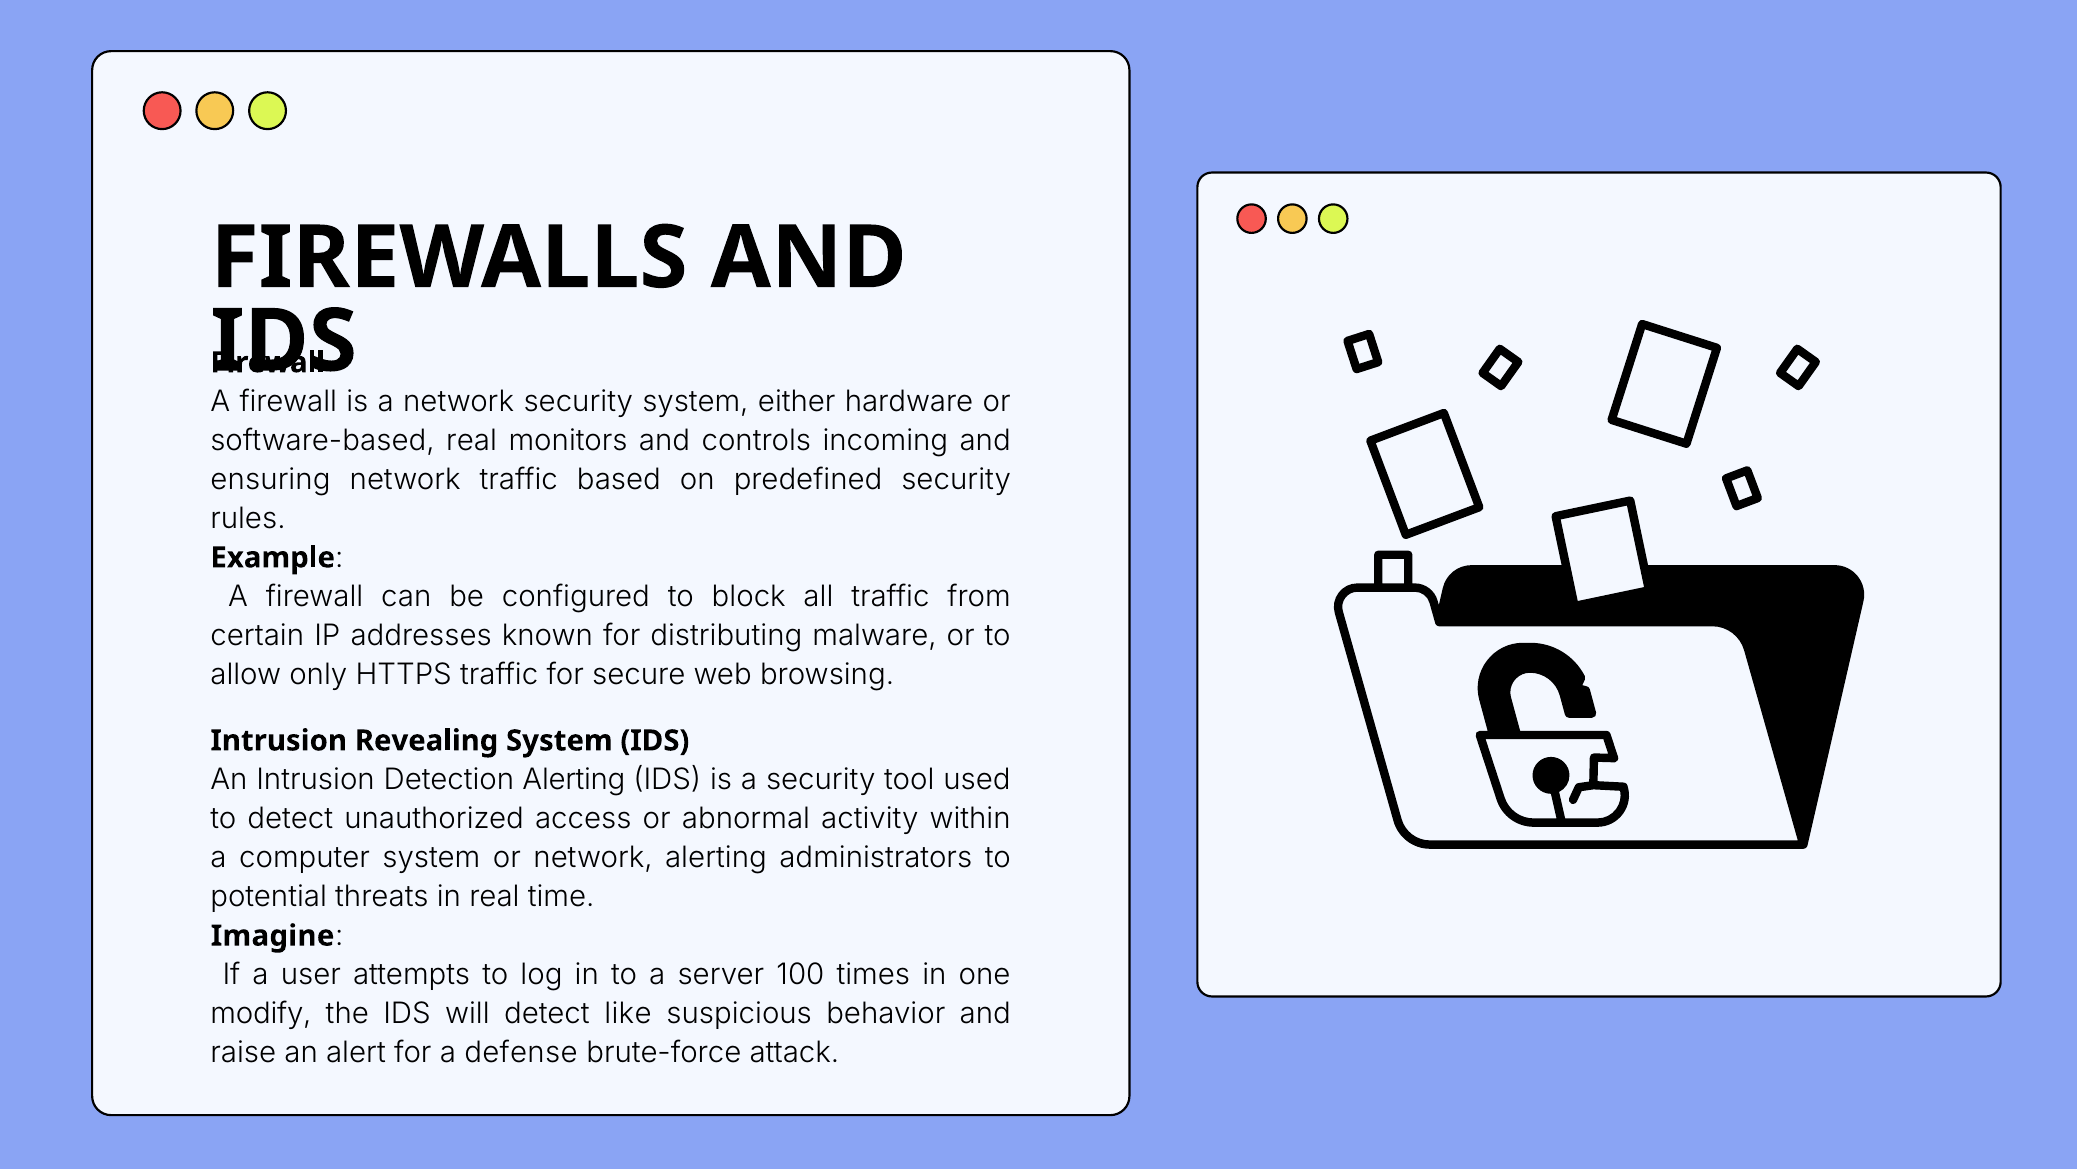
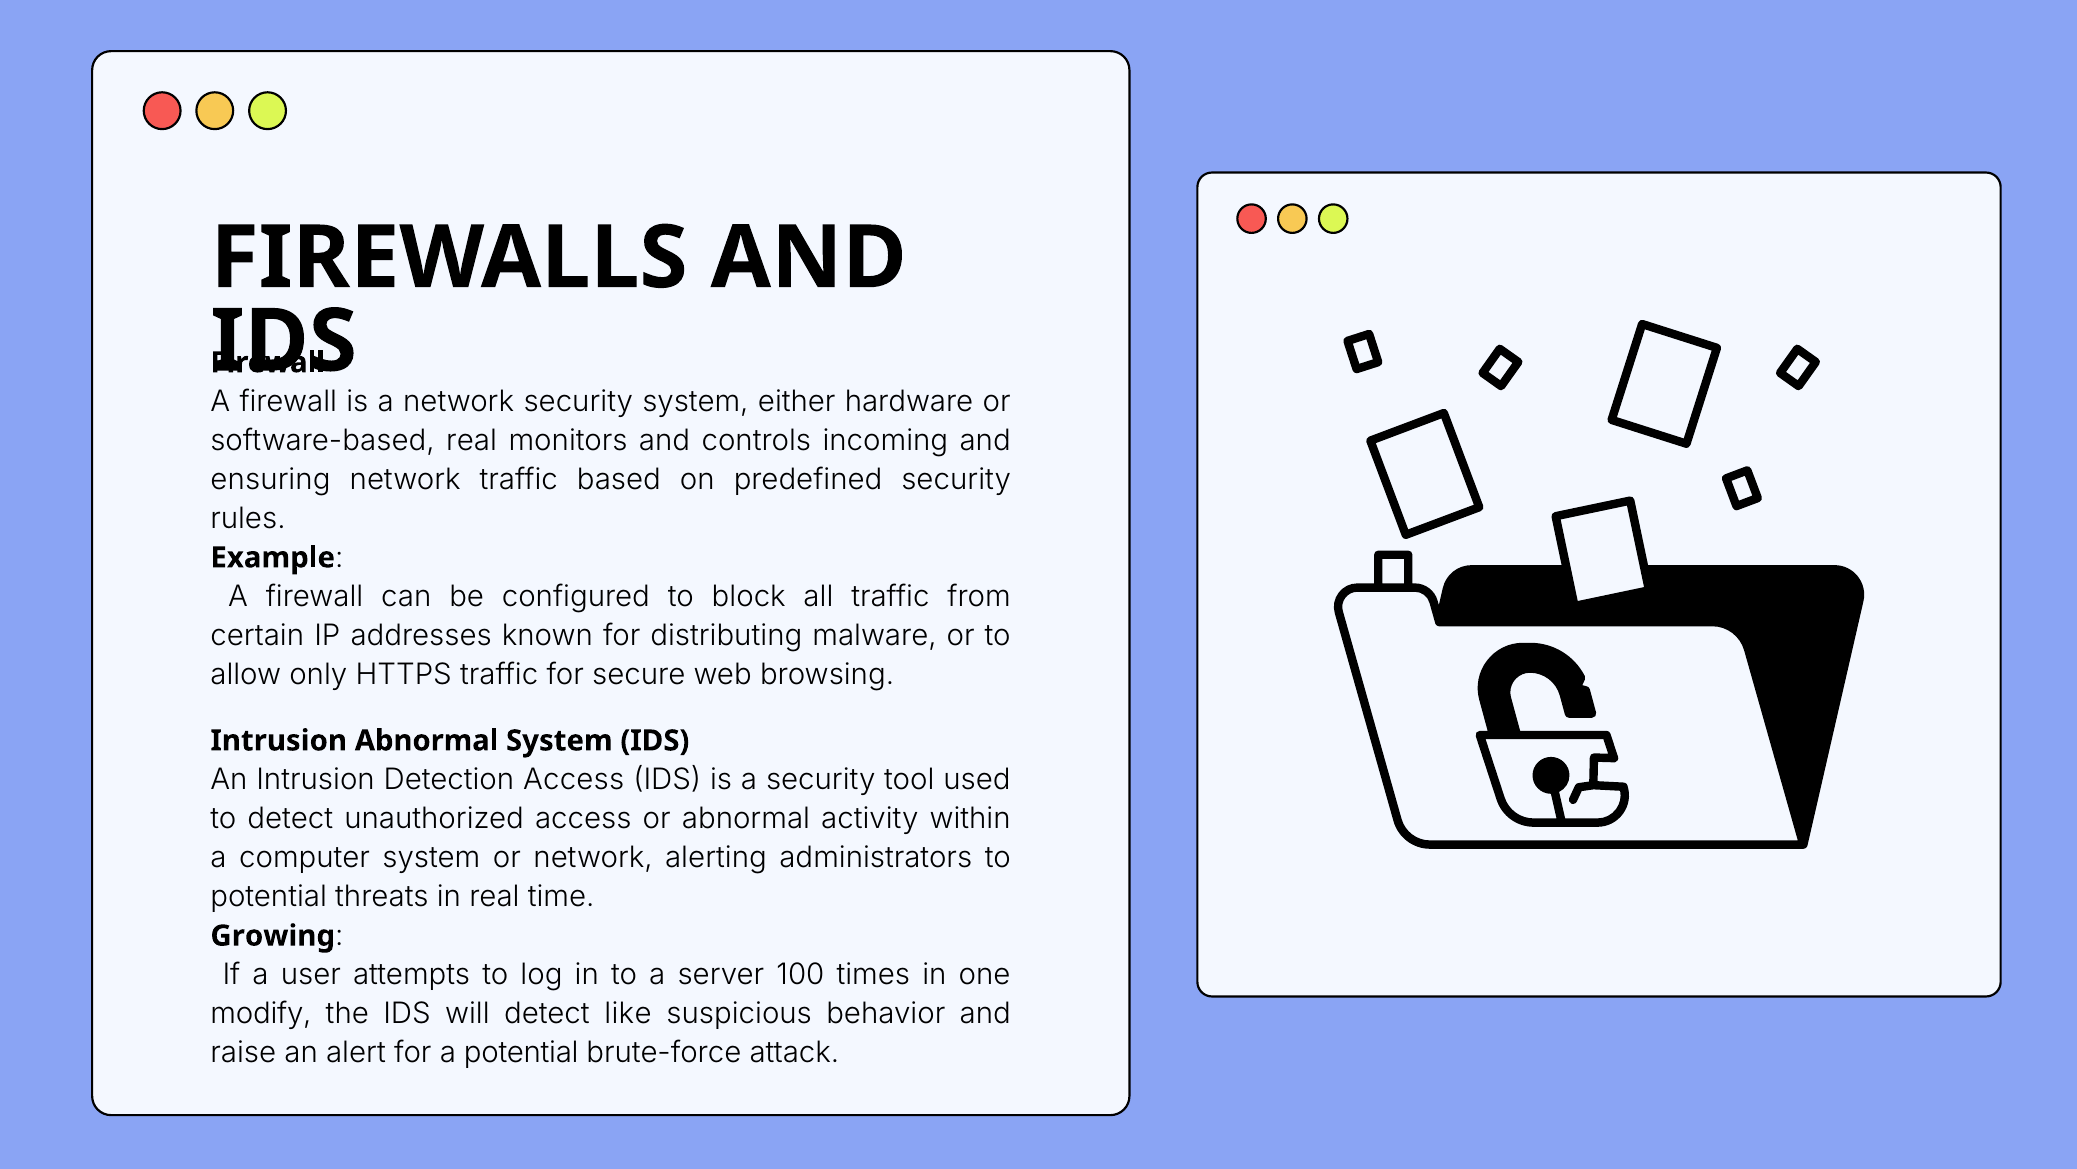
Intrusion Revealing: Revealing -> Abnormal
Detection Alerting: Alerting -> Access
Imagine: Imagine -> Growing
a defense: defense -> potential
